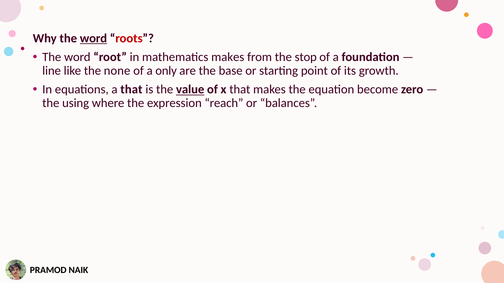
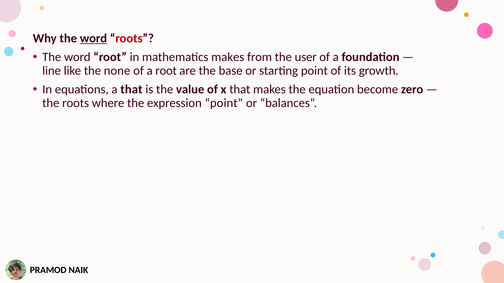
stop: stop -> user
a only: only -> root
value underline: present -> none
the using: using -> roots
expression reach: reach -> point
